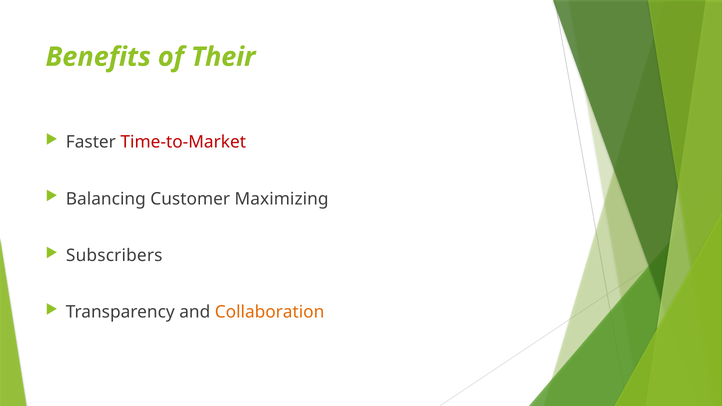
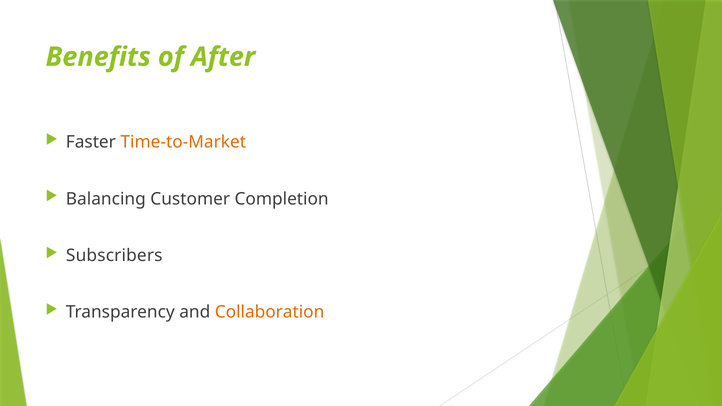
Their: Their -> After
Time-to-Market colour: red -> orange
Maximizing: Maximizing -> Completion
